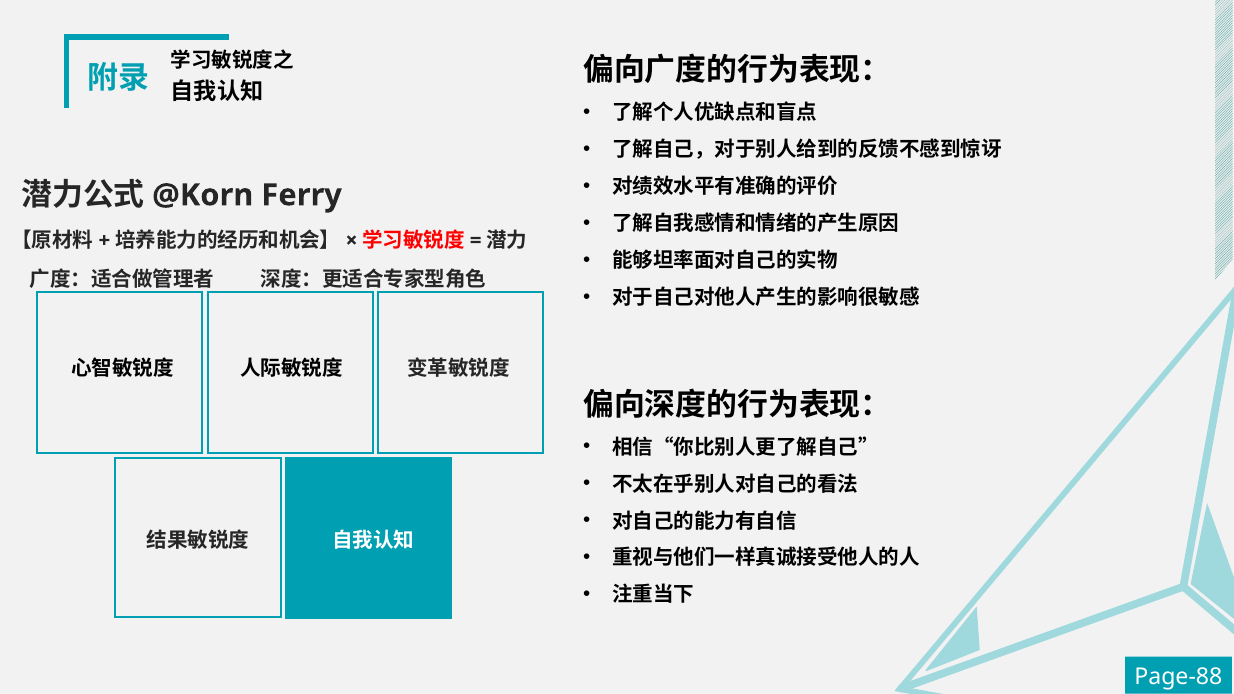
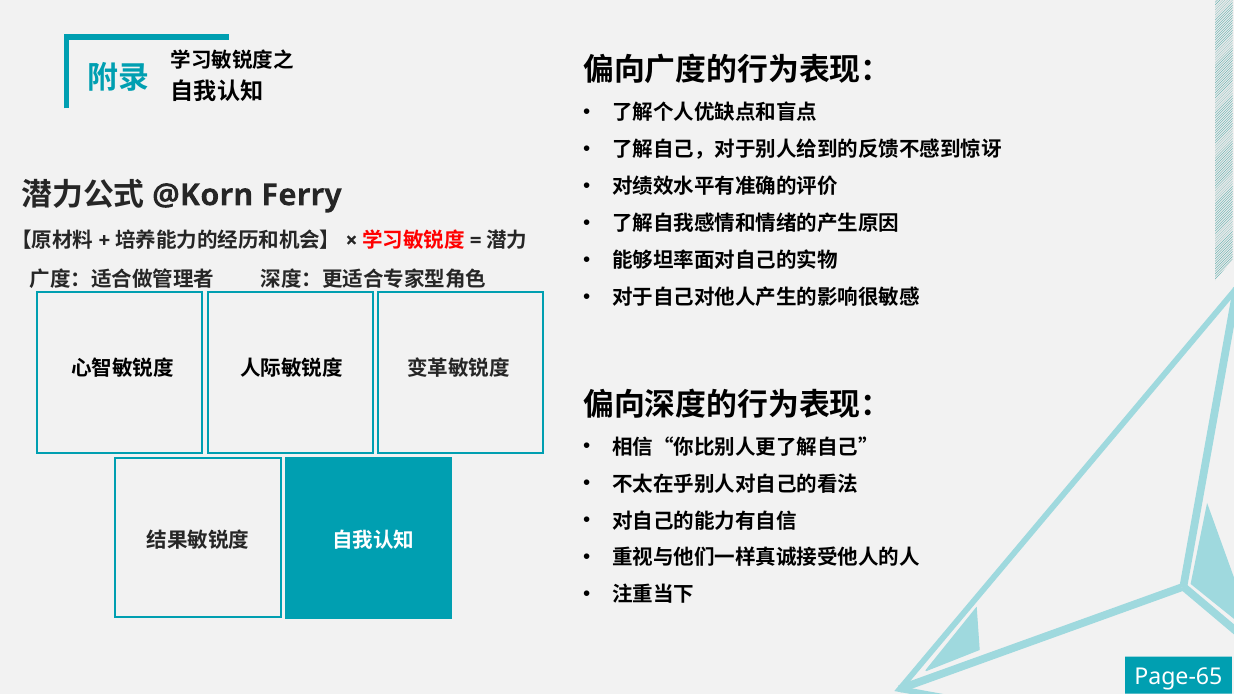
Page-88: Page-88 -> Page-65
